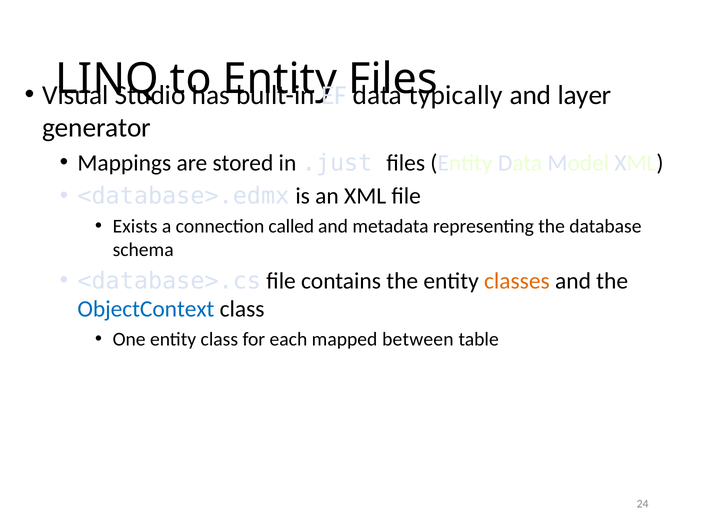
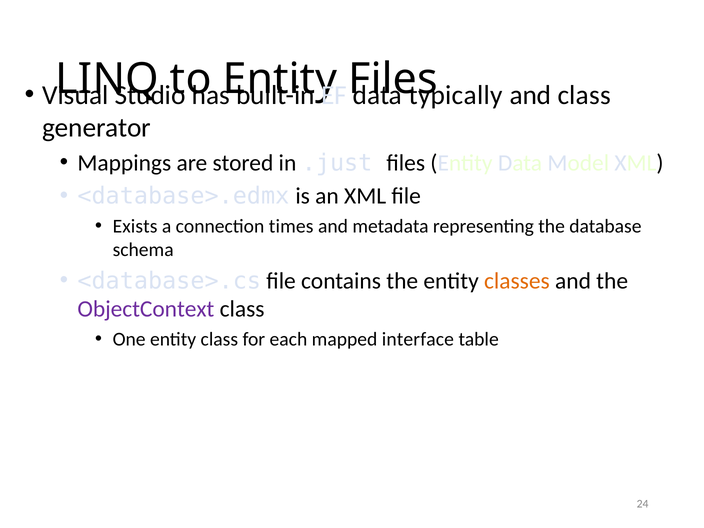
and layer: layer -> class
called: called -> times
ObjectContext colour: blue -> purple
between: between -> interface
